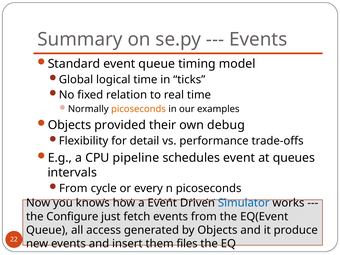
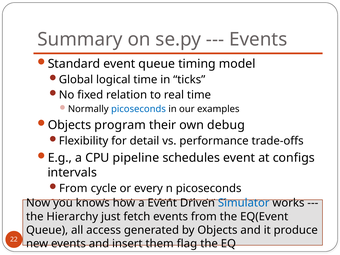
picoseconds at (138, 109) colour: orange -> blue
provided: provided -> program
queues: queues -> configs
Configure: Configure -> Hierarchy
files: files -> flag
